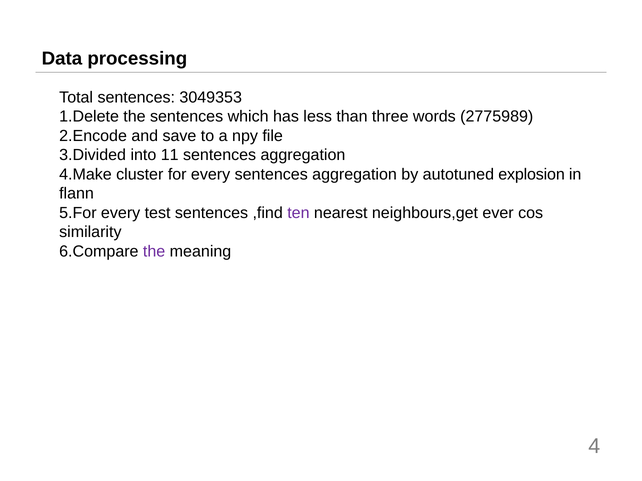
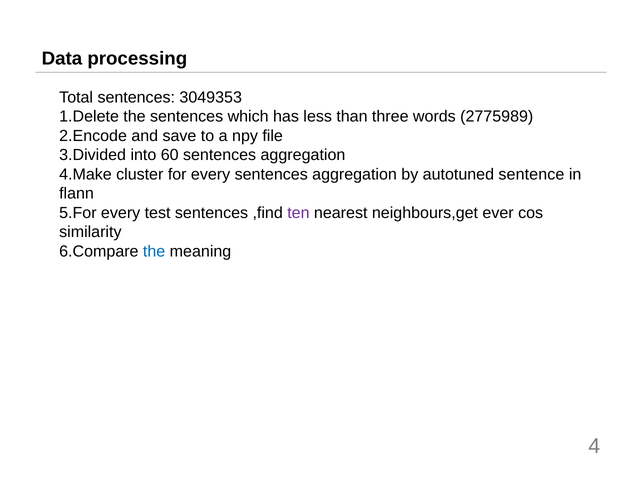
11: 11 -> 60
explosion: explosion -> sentence
the at (154, 251) colour: purple -> blue
